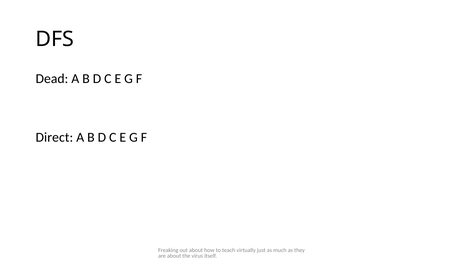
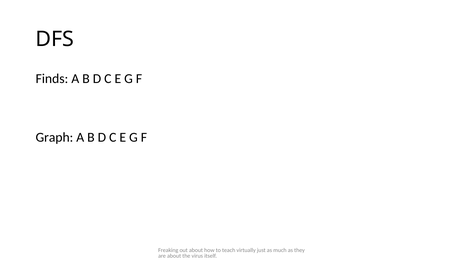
Dead: Dead -> Finds
Direct: Direct -> Graph
